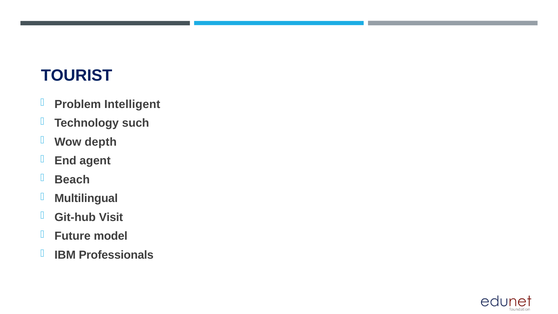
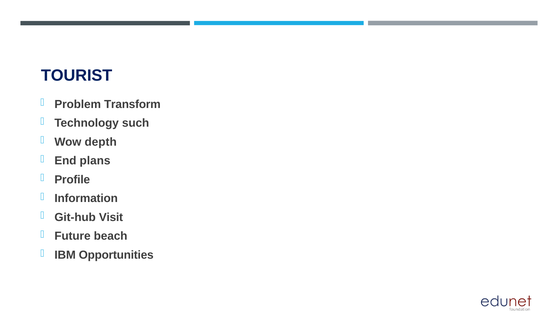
Intelligent: Intelligent -> Transform
agent: agent -> plans
Beach: Beach -> Profile
Multilingual: Multilingual -> Information
model: model -> beach
Professionals: Professionals -> Opportunities
